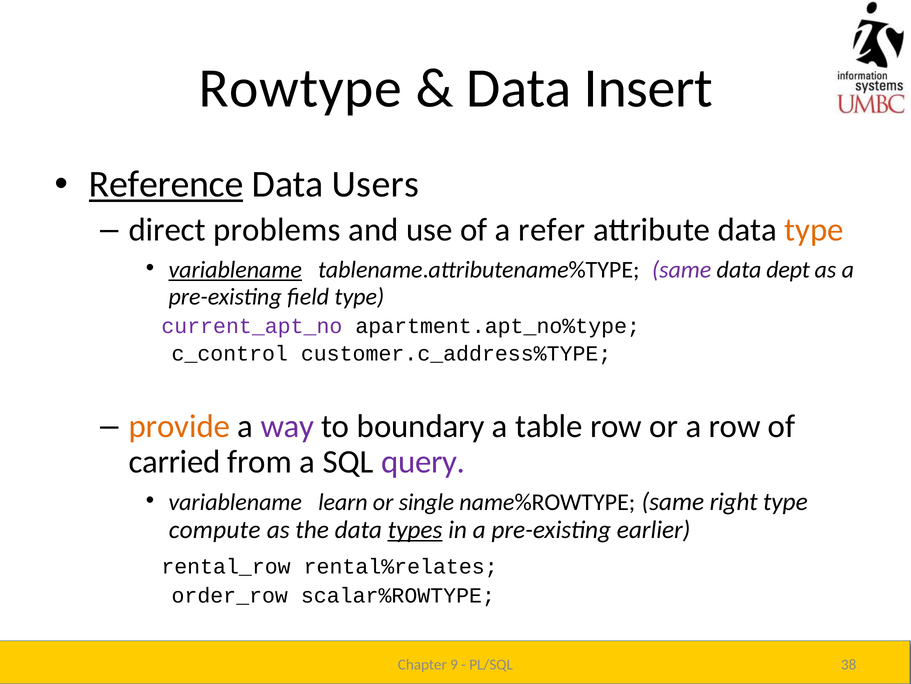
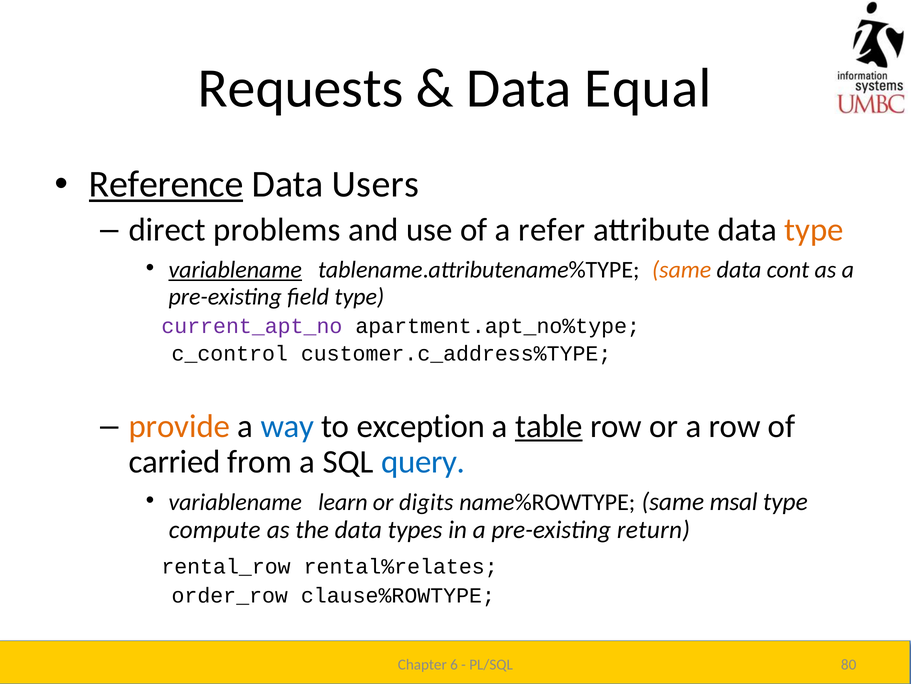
Rowtype: Rowtype -> Requests
Insert: Insert -> Equal
same at (682, 270) colour: purple -> orange
dept: dept -> cont
way colour: purple -> blue
boundary: boundary -> exception
table underline: none -> present
query colour: purple -> blue
single: single -> digits
right: right -> msal
types underline: present -> none
earlier: earlier -> return
scalar%ROWTYPE: scalar%ROWTYPE -> clause%ROWTYPE
9: 9 -> 6
38: 38 -> 80
